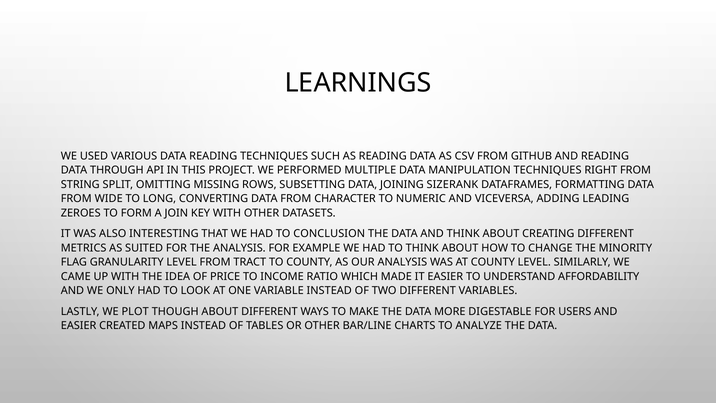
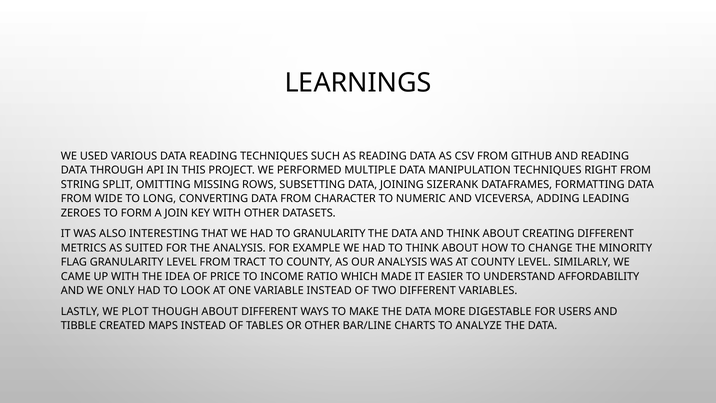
TO CONCLUSION: CONCLUSION -> GRANULARITY
EASIER at (79, 325): EASIER -> TIBBLE
